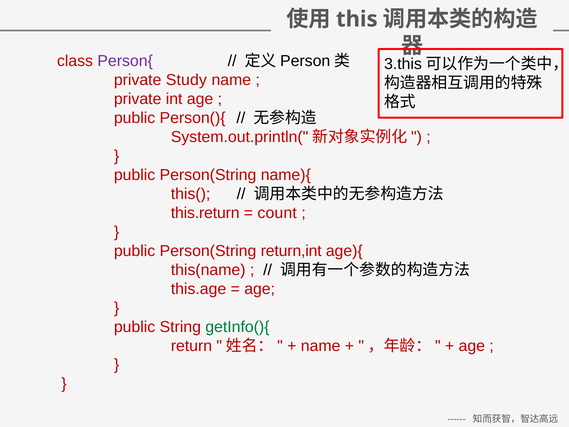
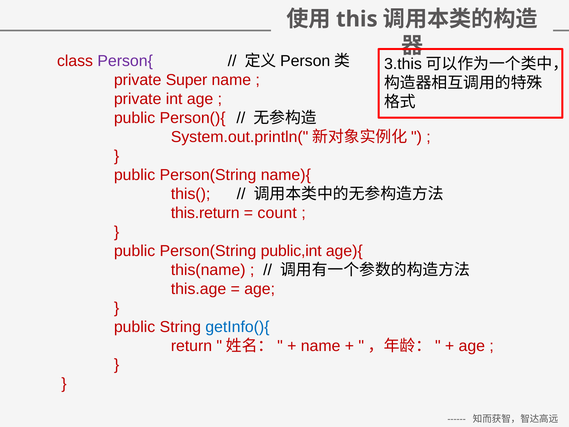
Study: Study -> Super
return,int: return,int -> public,int
getInfo(){ colour: green -> blue
